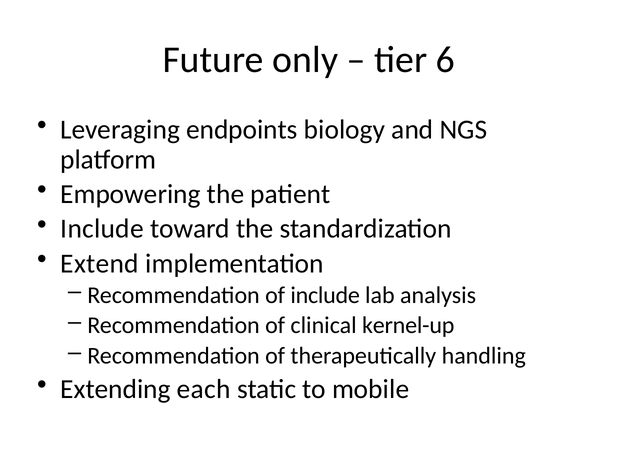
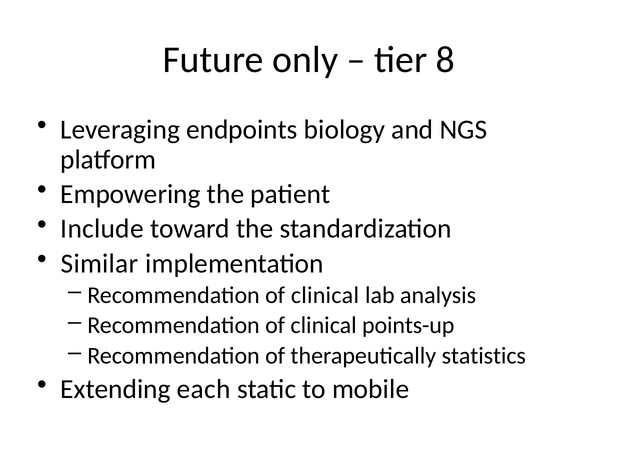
6: 6 -> 8
Extend: Extend -> Similar
include at (325, 295): include -> clinical
kernel-up: kernel-up -> points-up
handling: handling -> statistics
